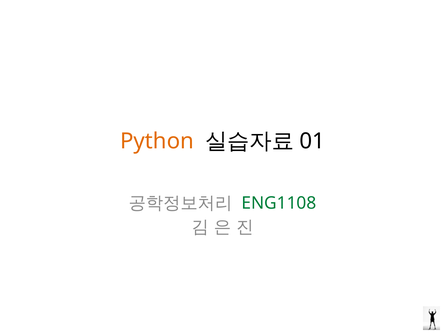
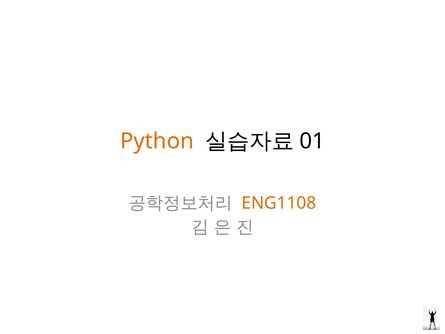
ENG1108 colour: green -> orange
